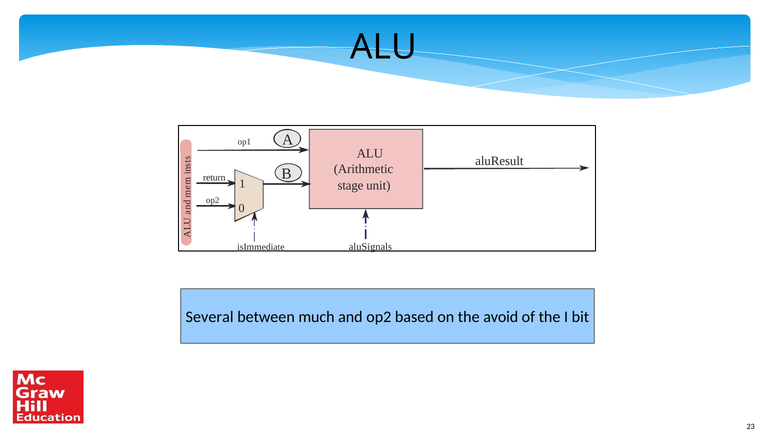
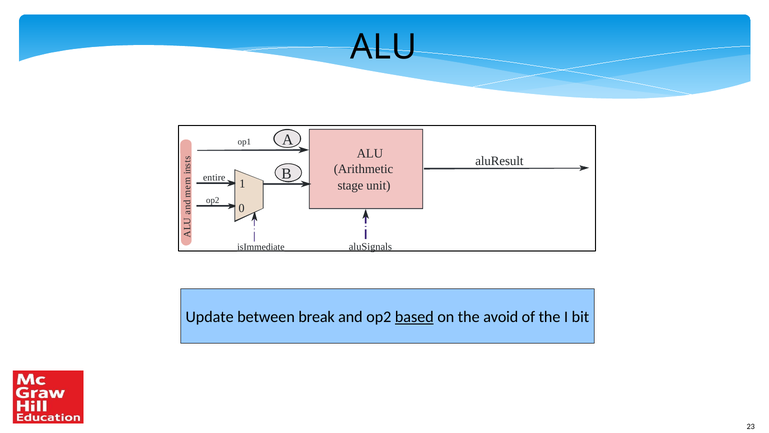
return: return -> entire
Several: Several -> Update
much: much -> break
based underline: none -> present
